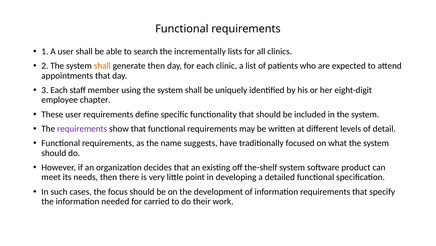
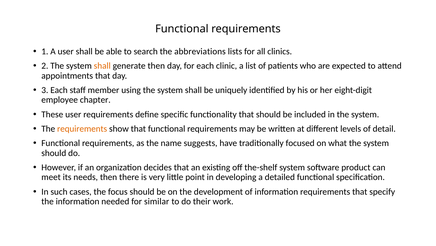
incrementally: incrementally -> abbreviations
requirements at (82, 128) colour: purple -> orange
carried: carried -> similar
